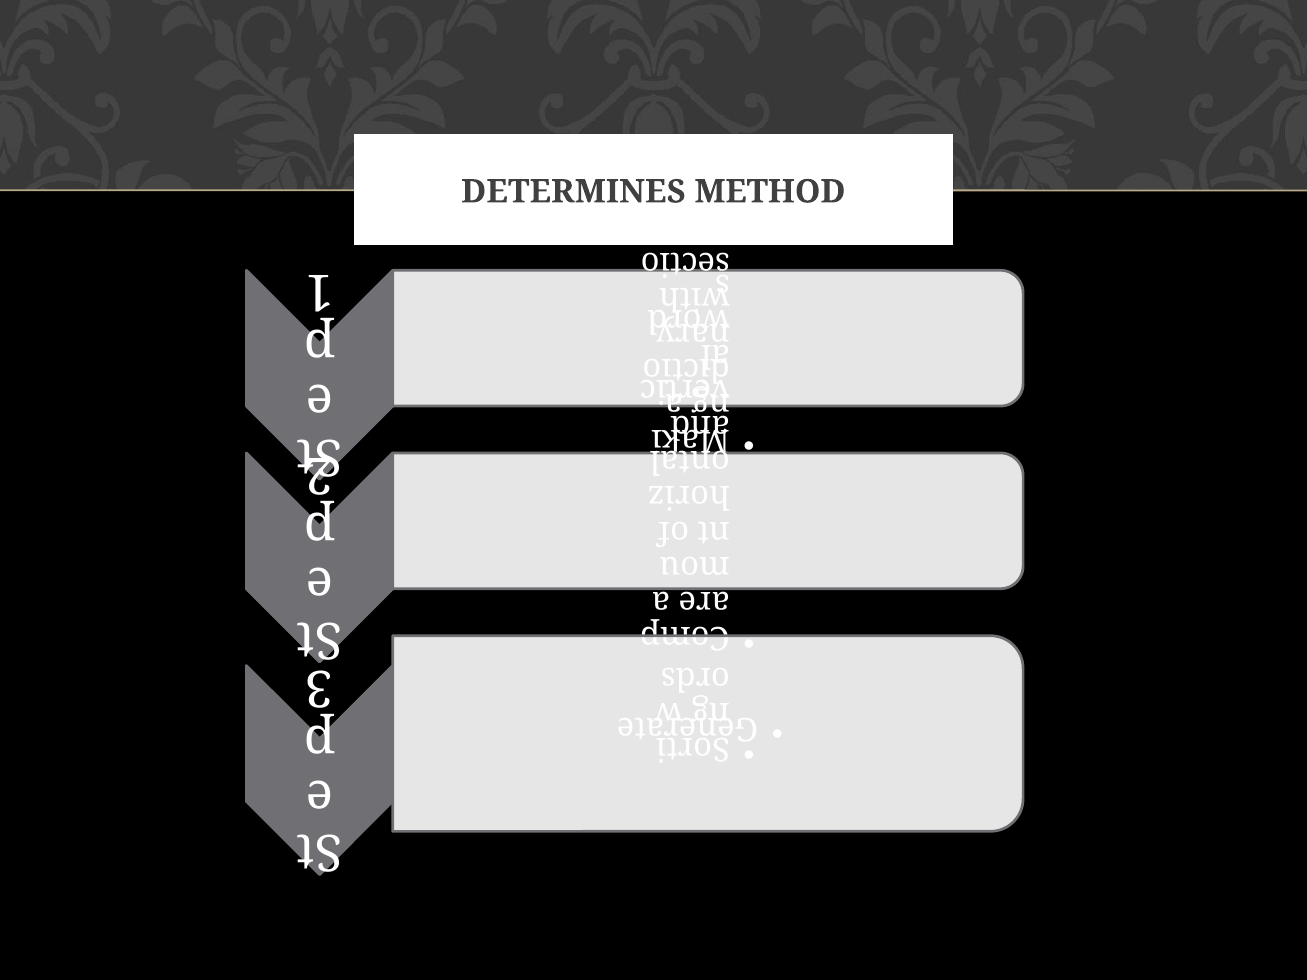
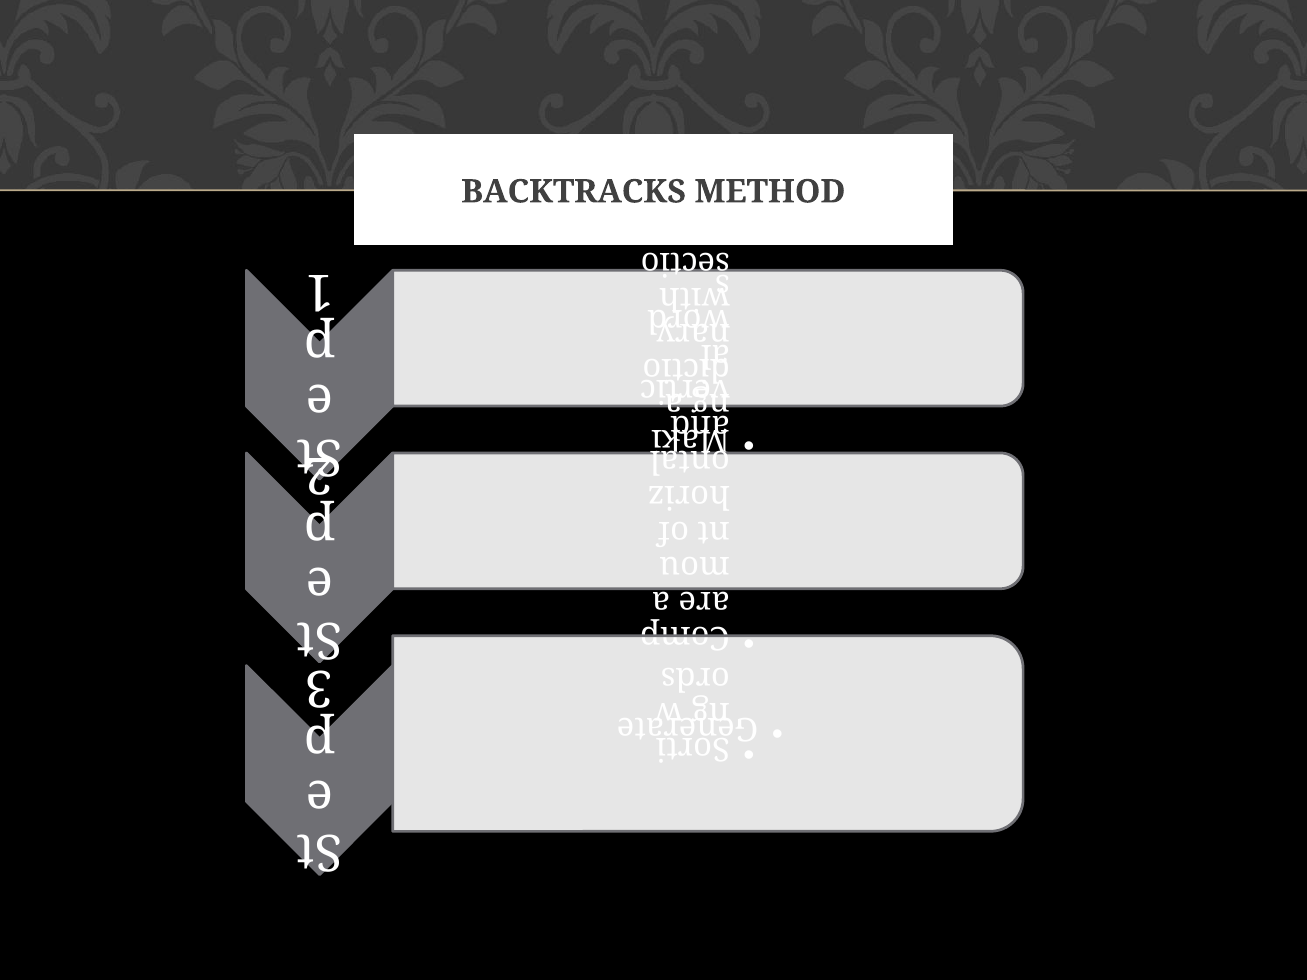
DETERMINES: DETERMINES -> BACKTRACKS
